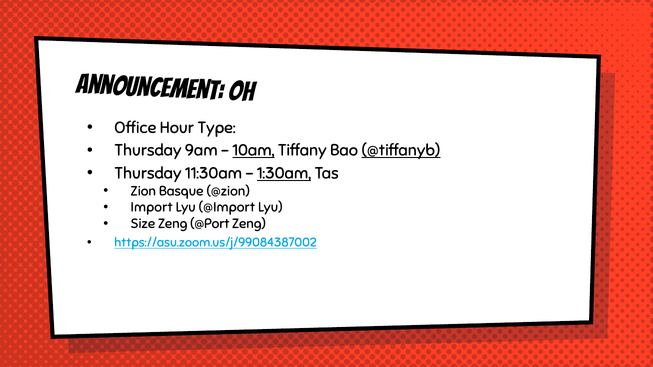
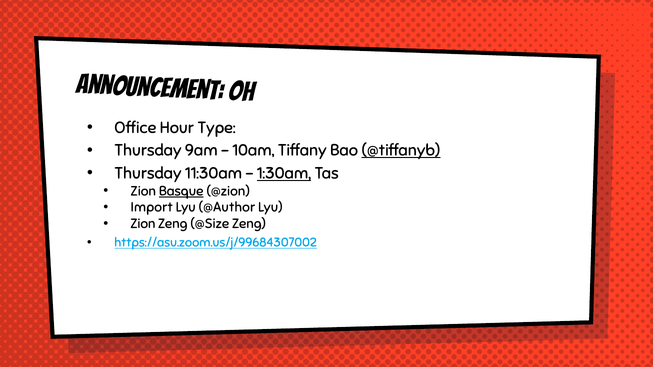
10am underline: present -> none
Basque underline: none -> present
@Import: @Import -> @Author
Size at (143, 224): Size -> Zion
@Port: @Port -> @Size
https://asu.zoom.us/j/99084387002: https://asu.zoom.us/j/99084387002 -> https://asu.zoom.us/j/99684307002
